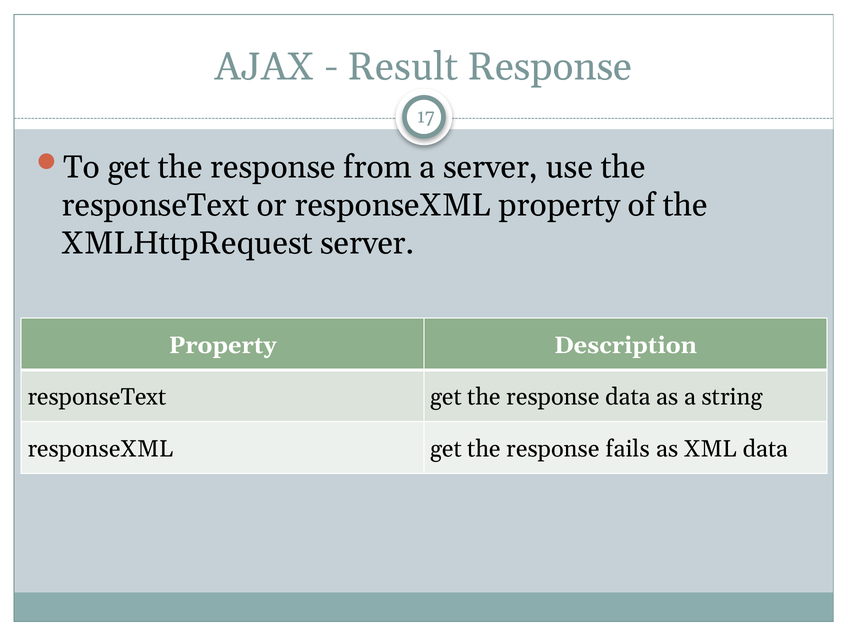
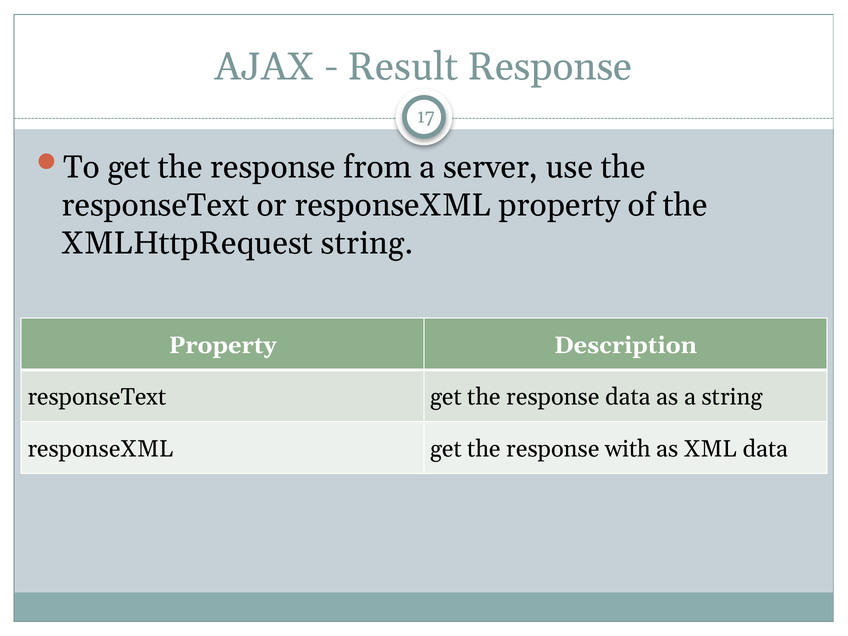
XMLHttpRequest server: server -> string
fails: fails -> with
